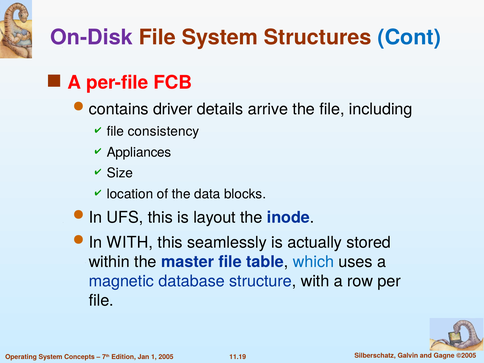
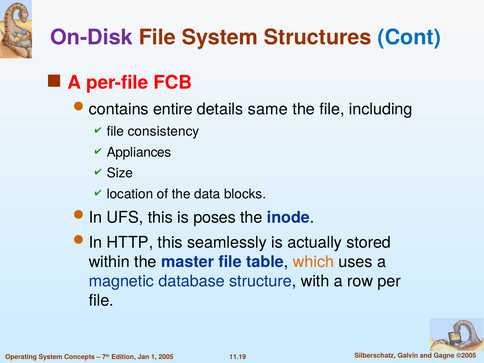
driver: driver -> entire
arrive: arrive -> same
layout: layout -> poses
In WITH: WITH -> HTTP
which colour: blue -> orange
